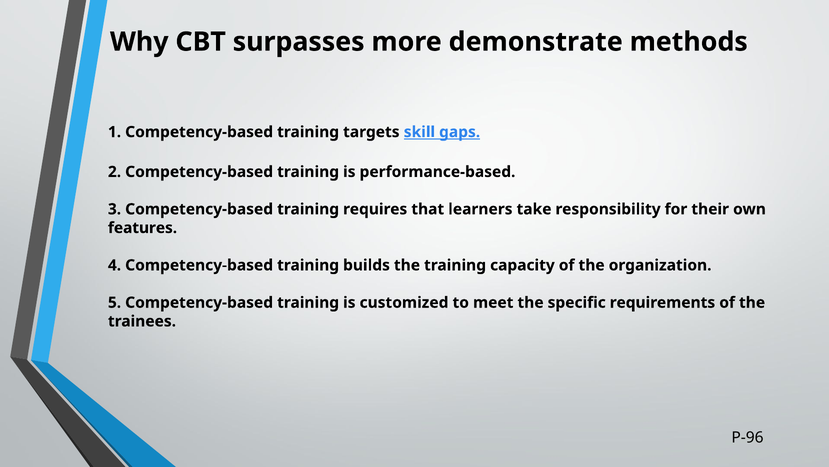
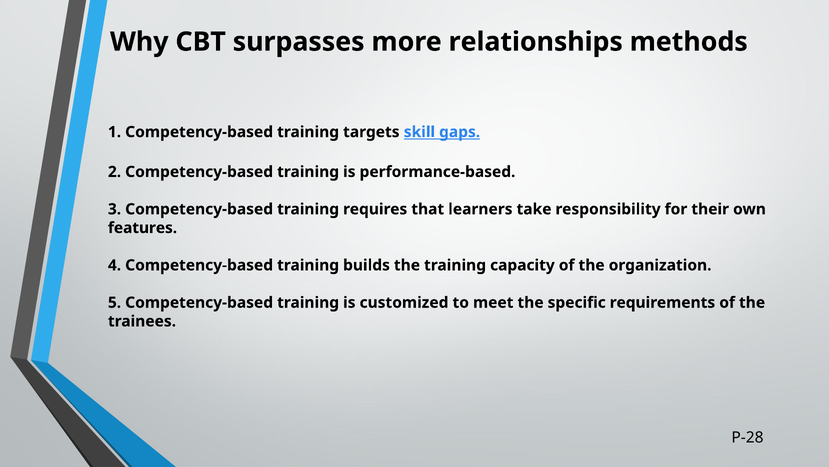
demonstrate: demonstrate -> relationships
P-96: P-96 -> P-28
